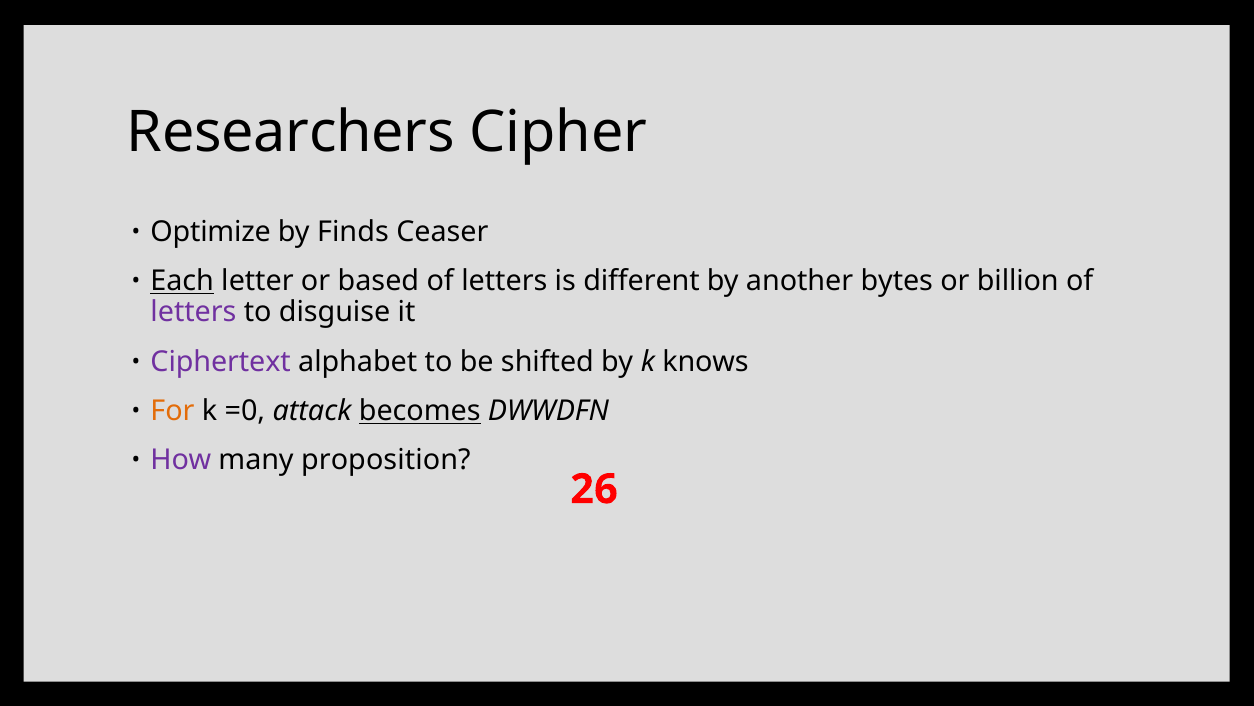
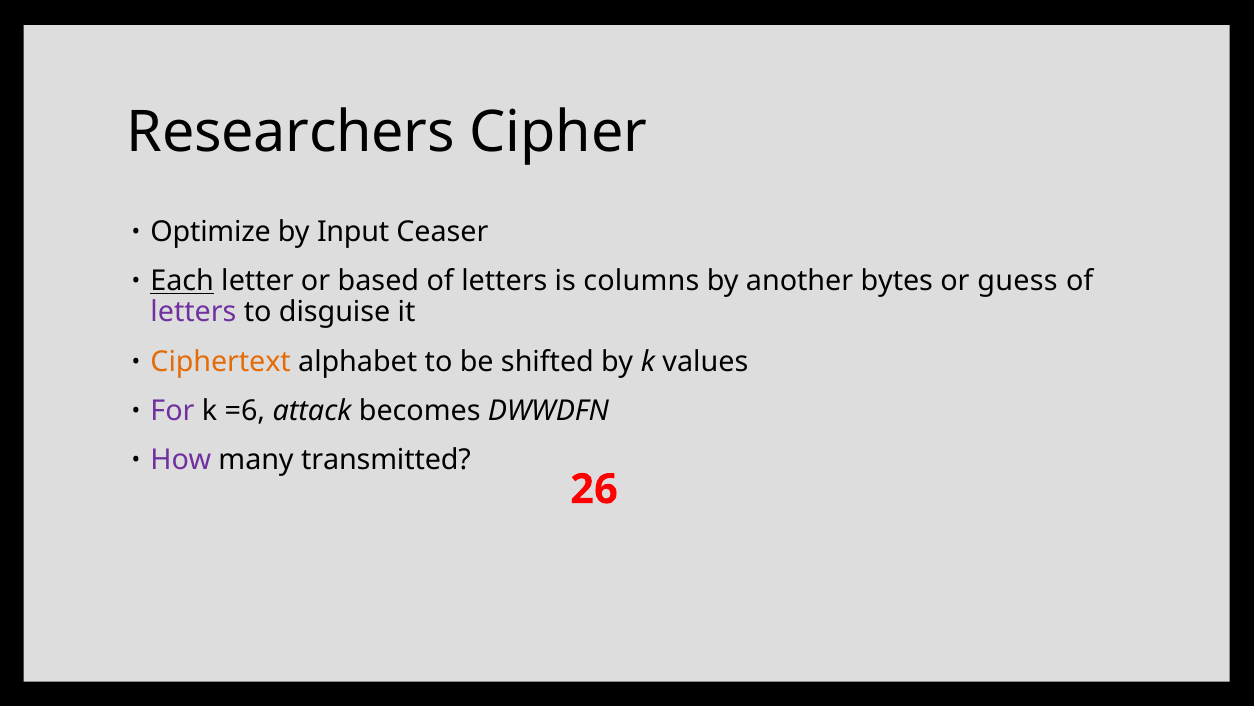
Finds: Finds -> Input
different: different -> columns
billion: billion -> guess
Ciphertext colour: purple -> orange
knows: knows -> values
For colour: orange -> purple
=0: =0 -> =6
becomes underline: present -> none
proposition: proposition -> transmitted
